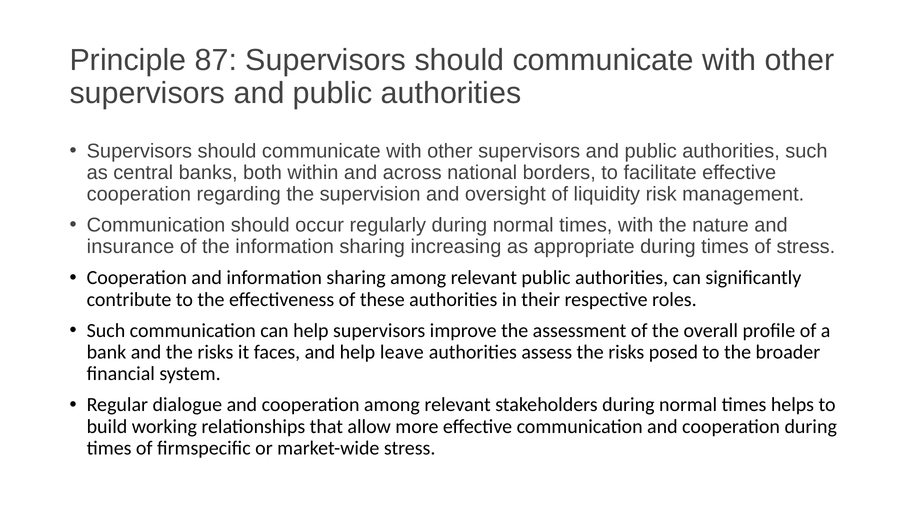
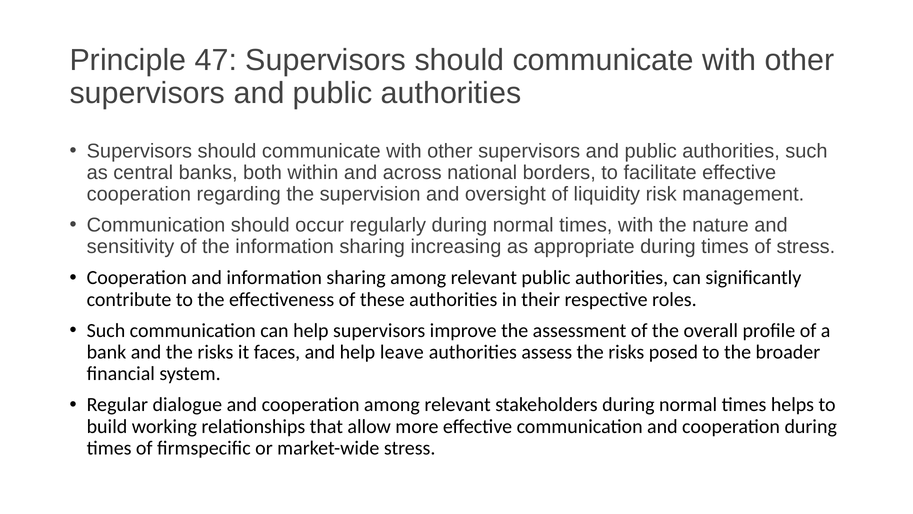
87: 87 -> 47
insurance: insurance -> sensitivity
